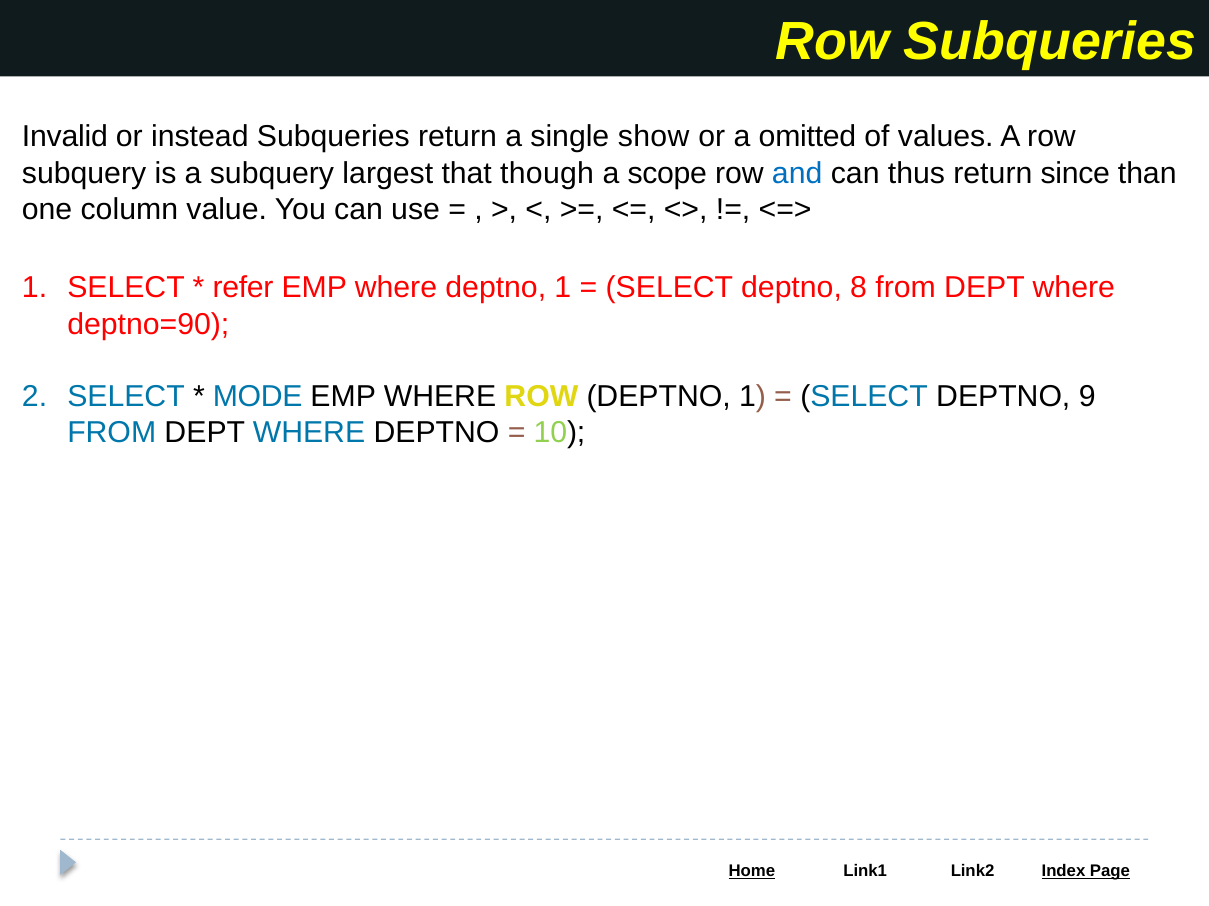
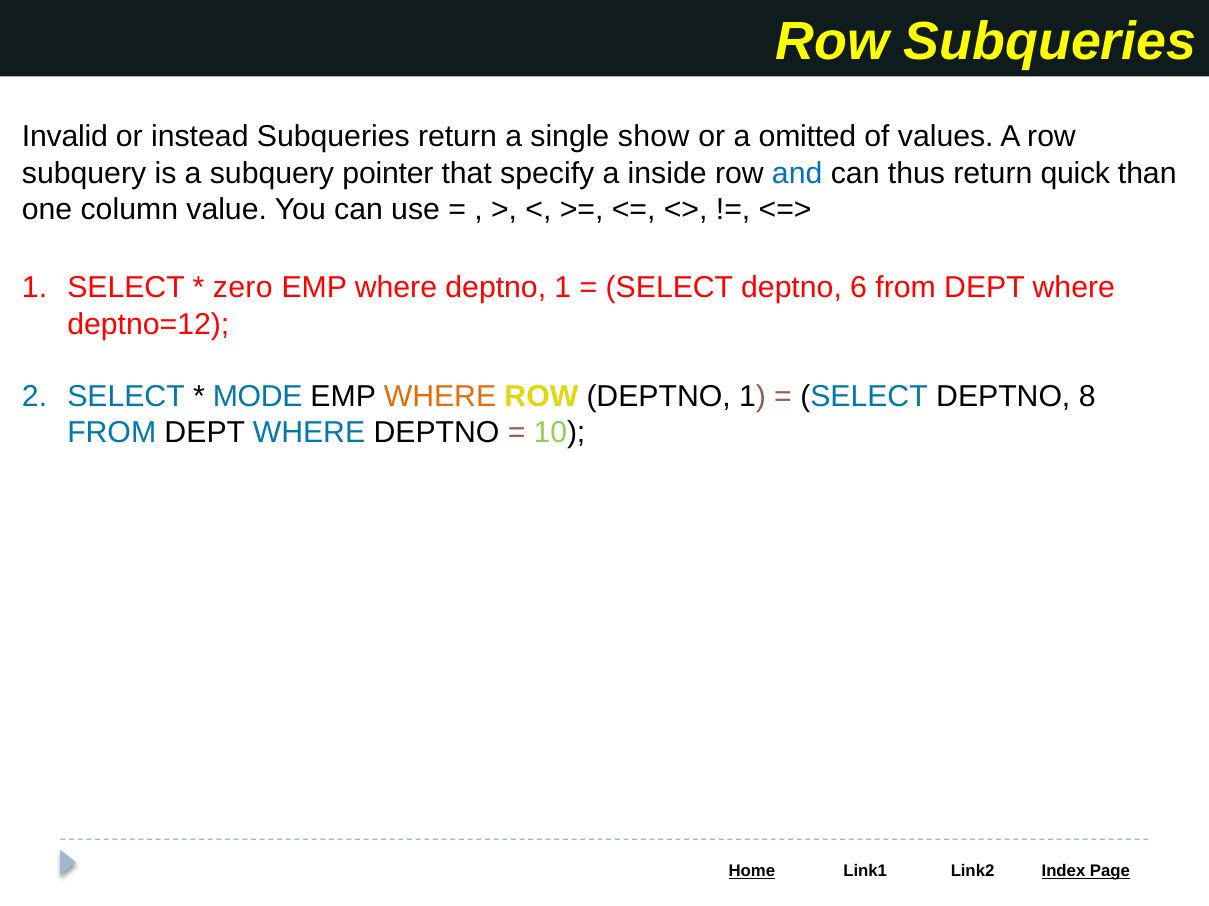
largest: largest -> pointer
though: though -> specify
scope: scope -> inside
since: since -> quick
refer: refer -> zero
8: 8 -> 6
deptno=90: deptno=90 -> deptno=12
WHERE at (440, 397) colour: black -> orange
9: 9 -> 8
